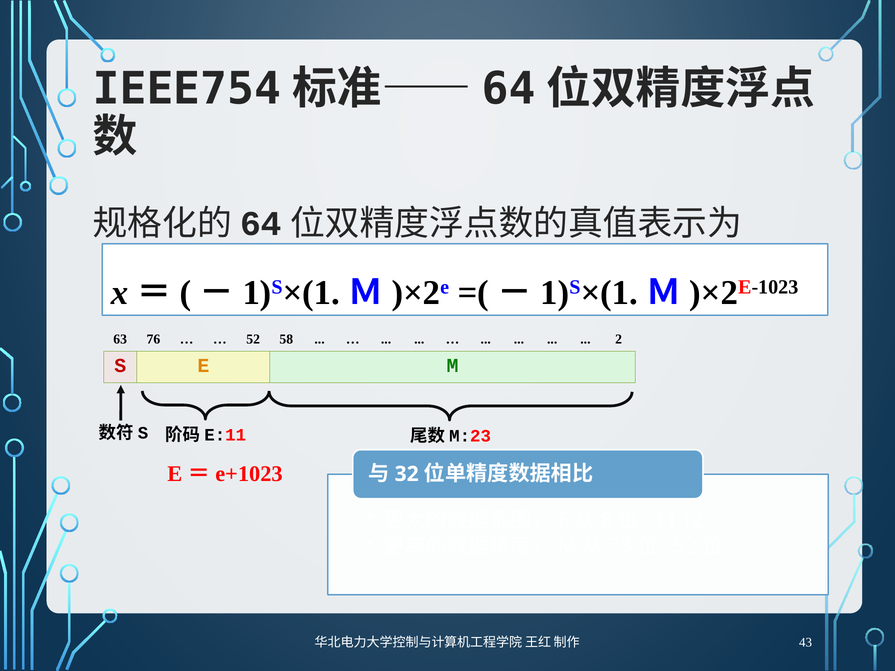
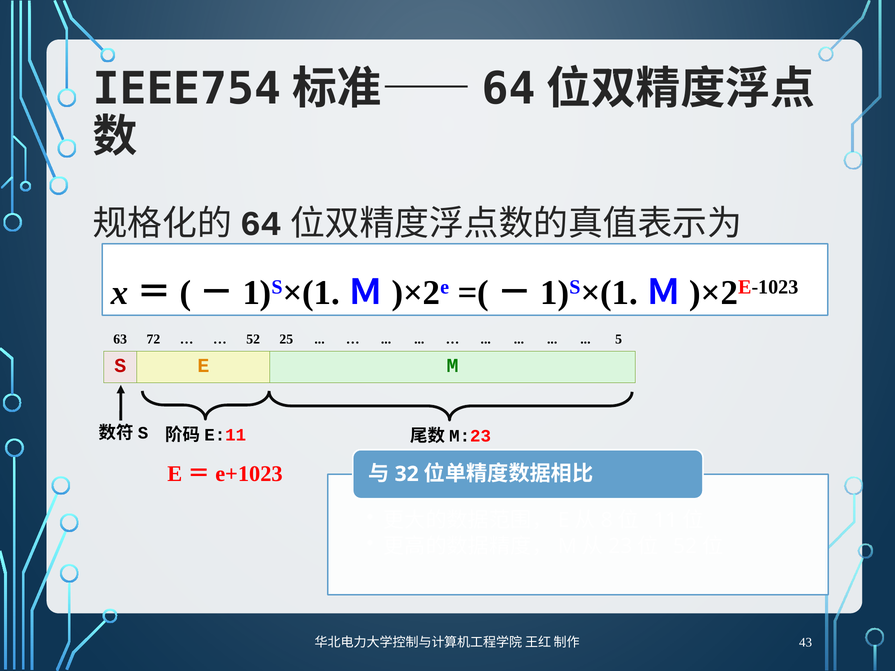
76: 76 -> 72
58: 58 -> 25
2: 2 -> 5
